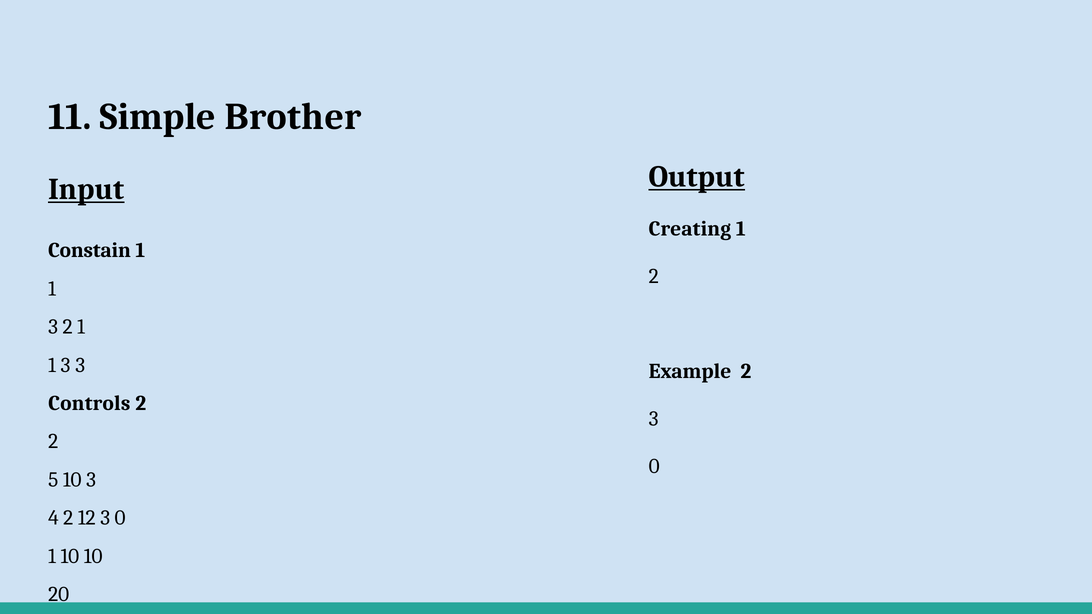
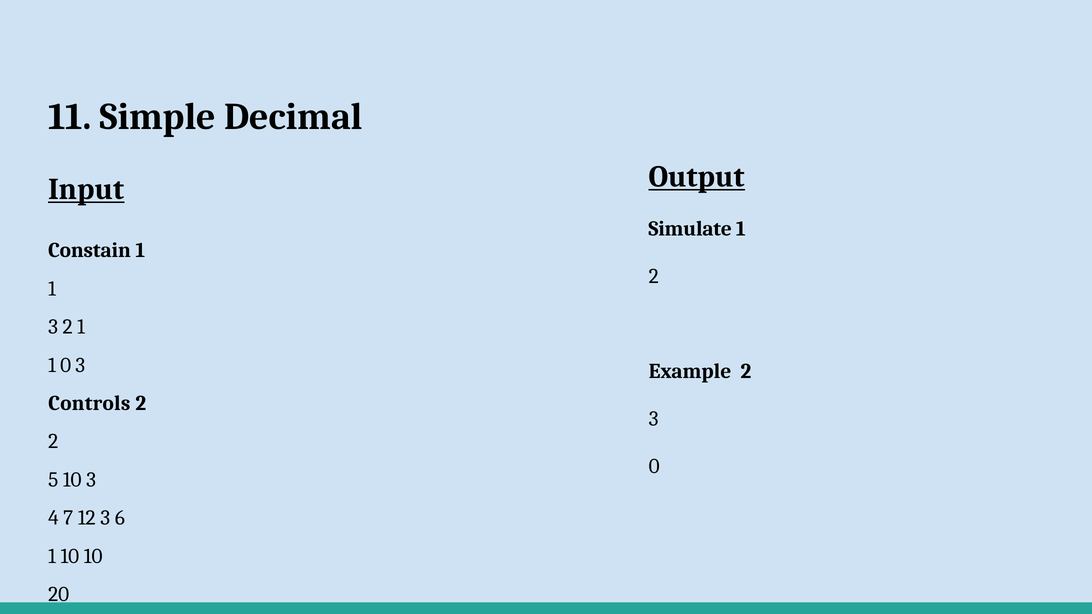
Brother: Brother -> Decimal
Creating: Creating -> Simulate
3 at (65, 365): 3 -> 0
4 2: 2 -> 7
12 3 0: 0 -> 6
